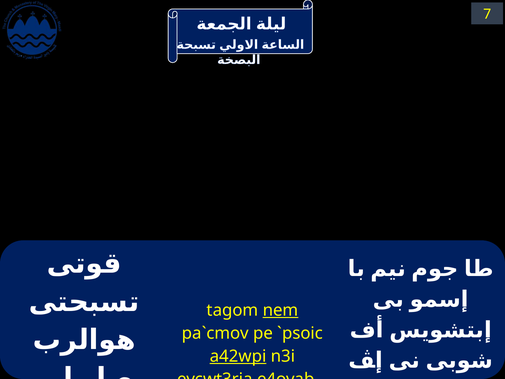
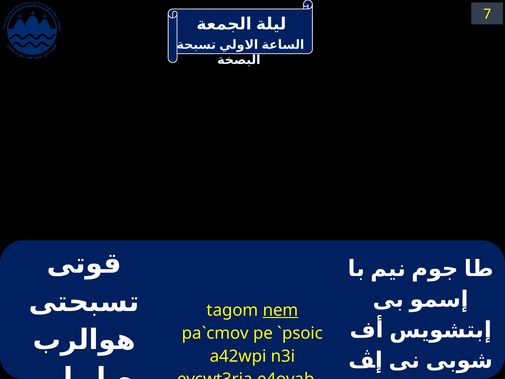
a42wpi underline: present -> none
